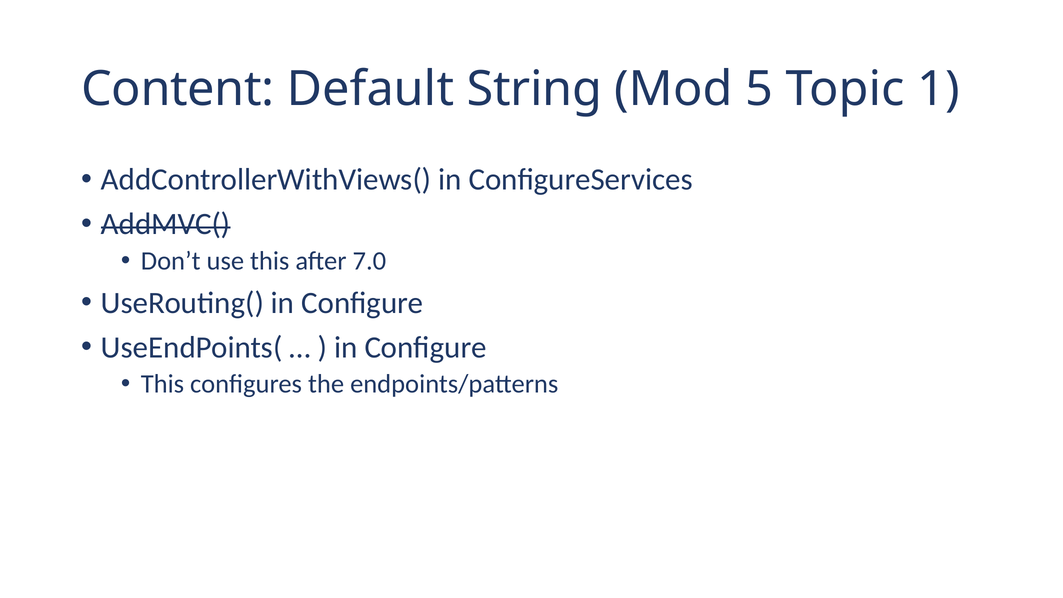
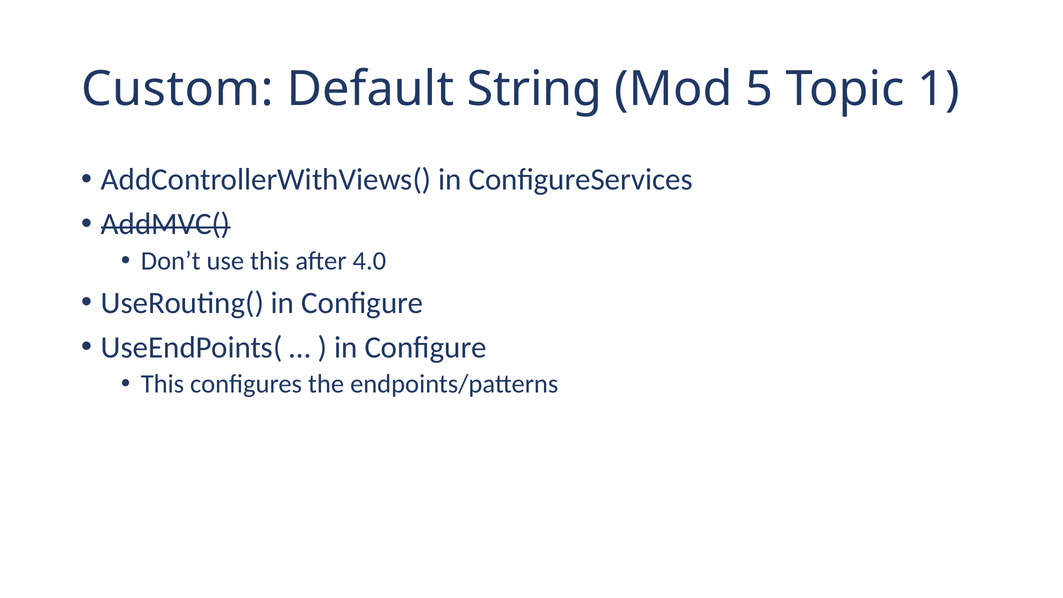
Content: Content -> Custom
7.0: 7.0 -> 4.0
